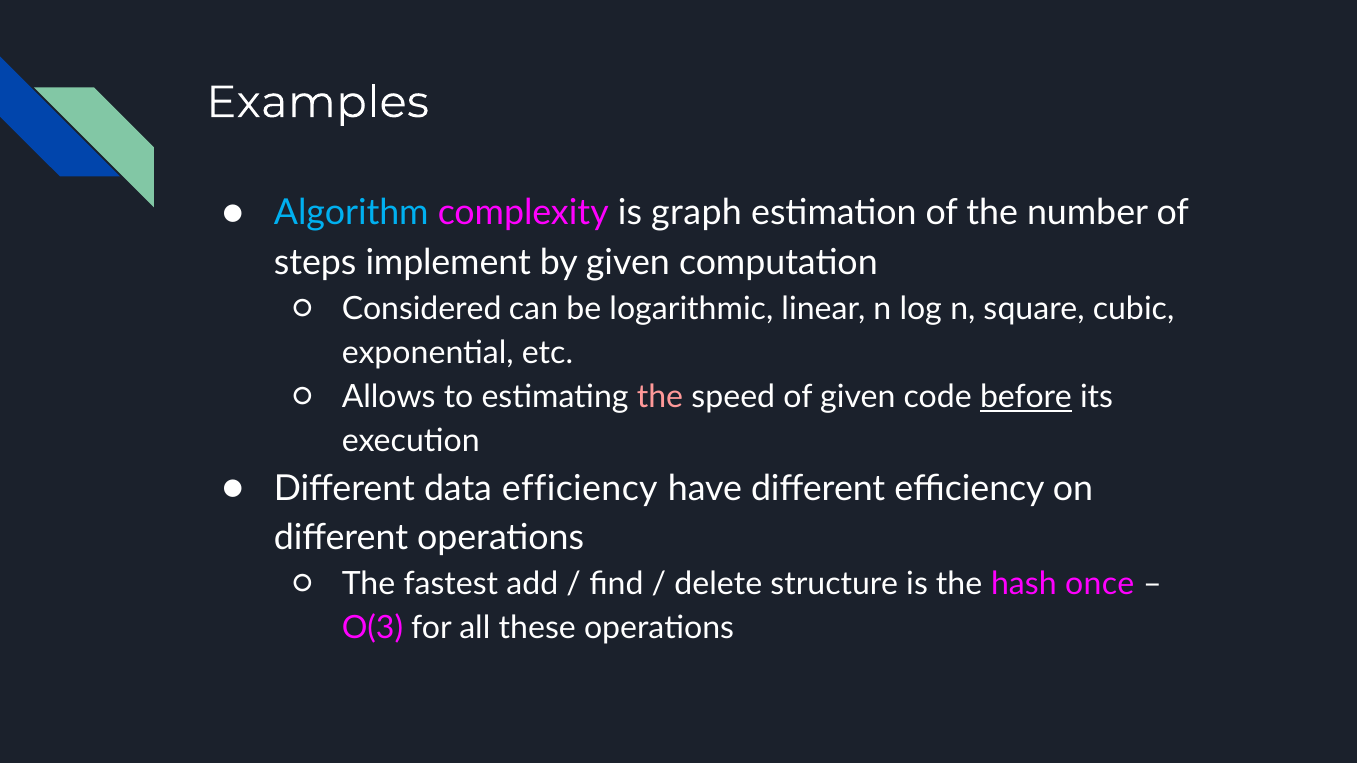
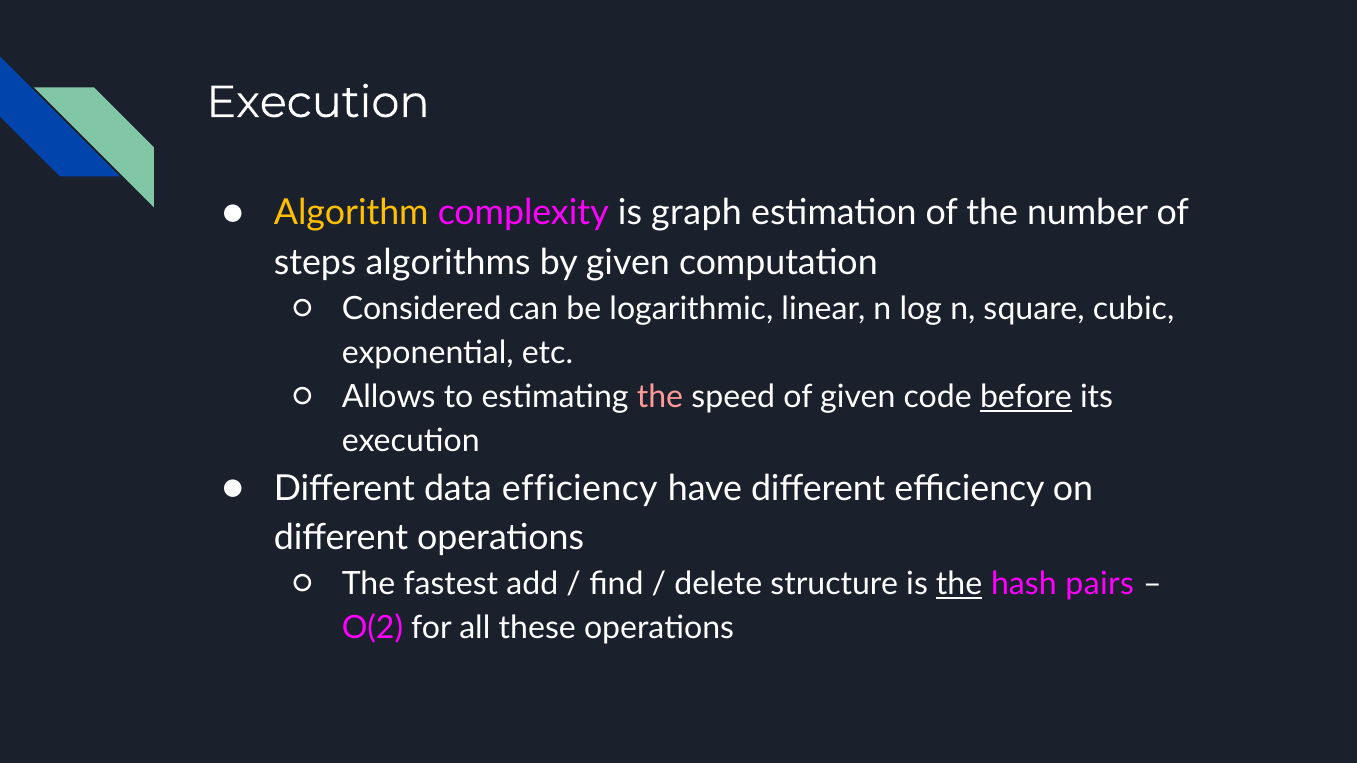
Examples at (318, 102): Examples -> Execution
Algorithm colour: light blue -> yellow
implement: implement -> algorithms
the at (959, 584) underline: none -> present
once: once -> pairs
O(3: O(3 -> O(2
